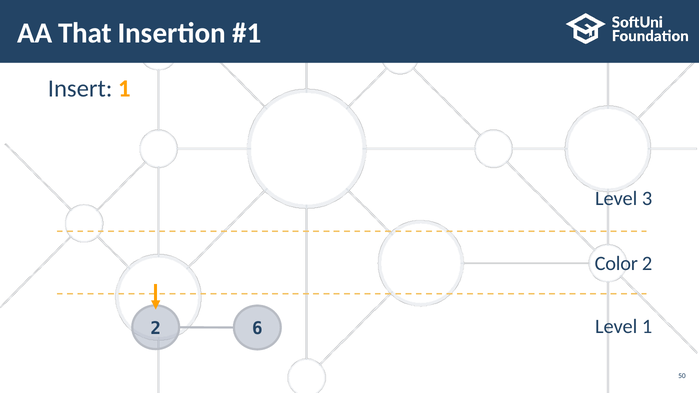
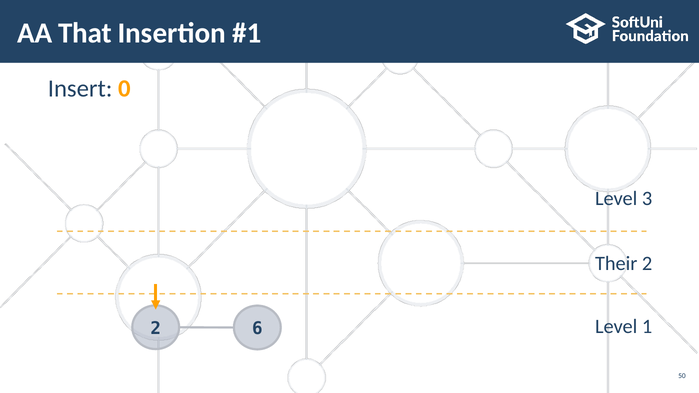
1 at (124, 89): 1 -> 0
Color: Color -> Their
